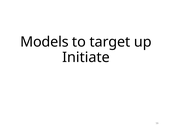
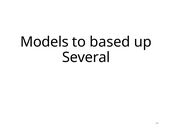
target: target -> based
Initiate: Initiate -> Several
